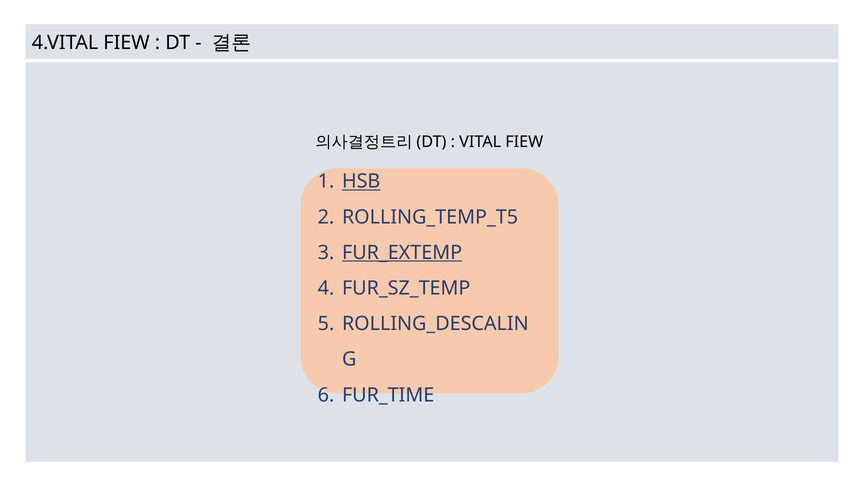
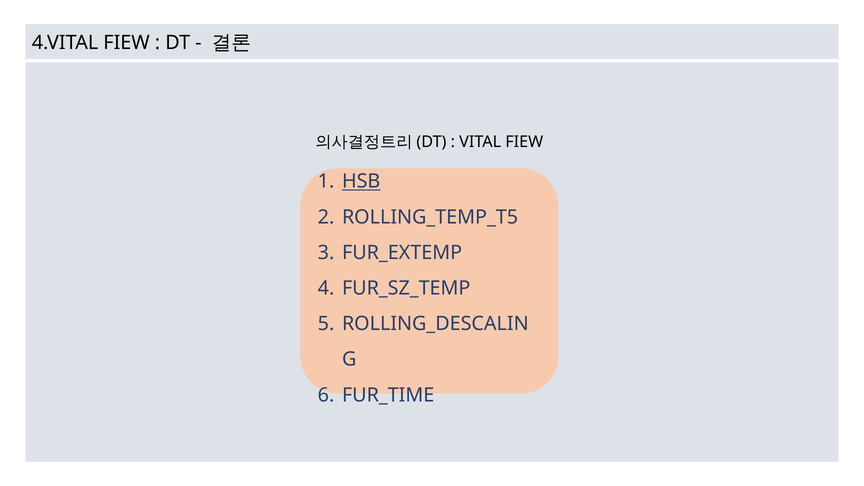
FUR_EXTEMP underline: present -> none
